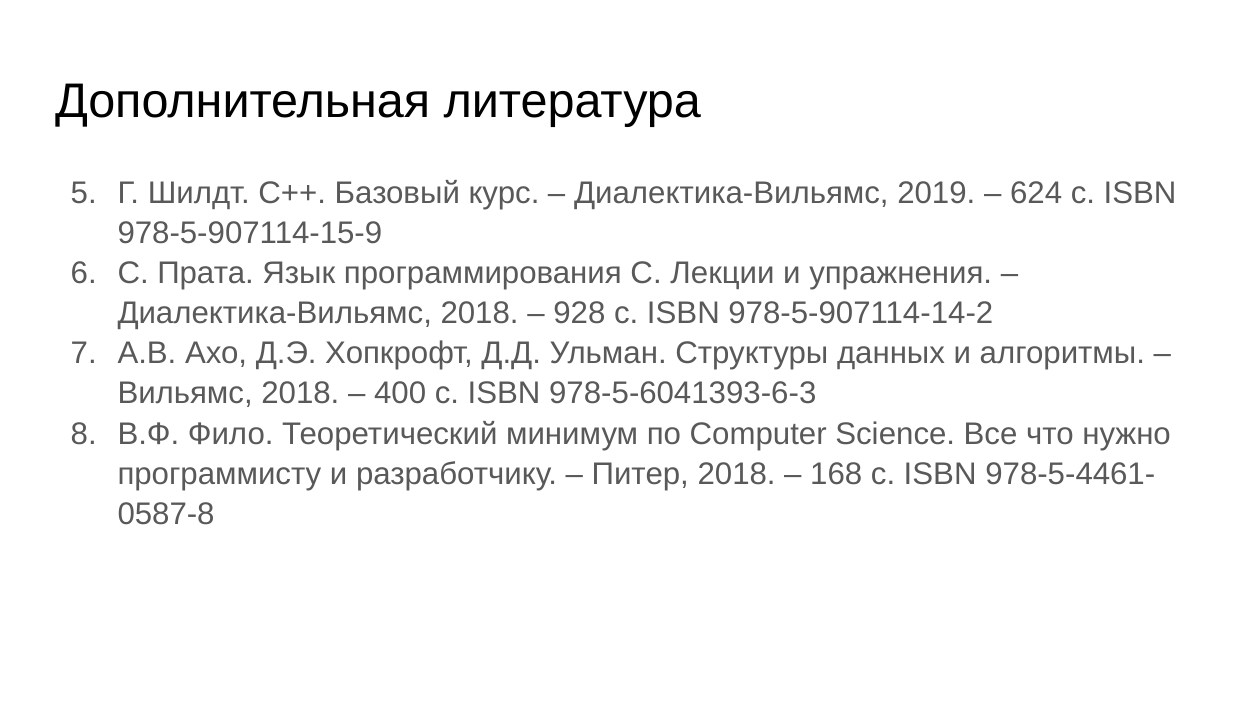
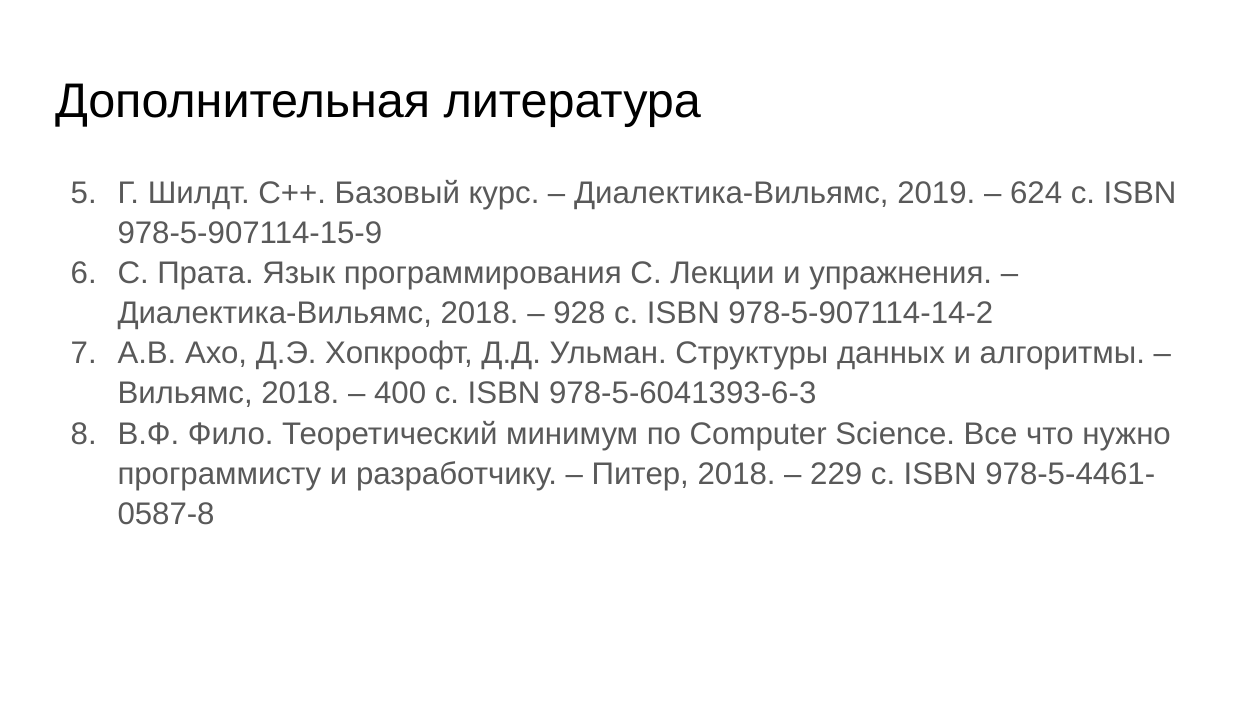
168: 168 -> 229
